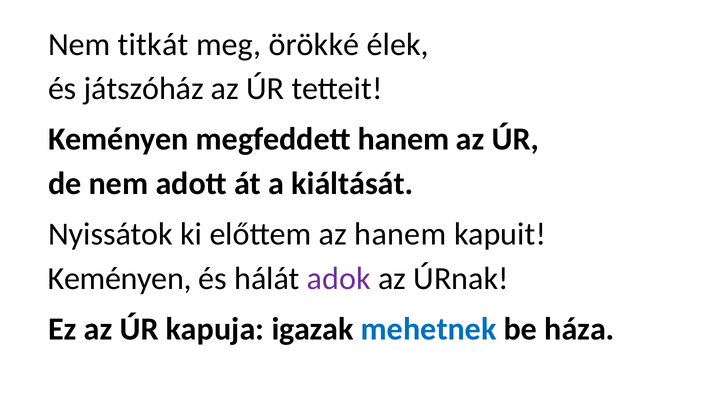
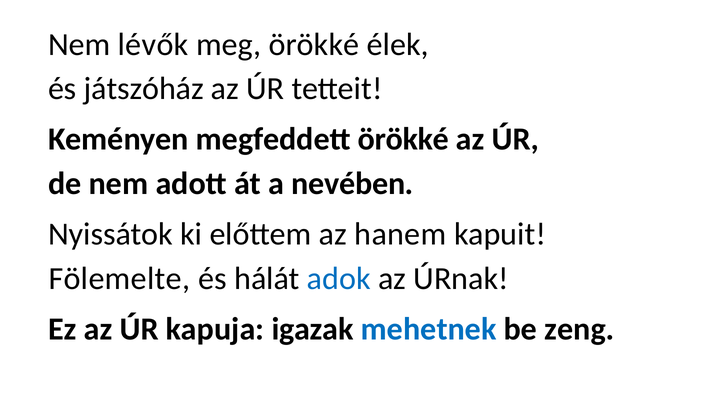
titkát: titkát -> lévők
megfeddett hanem: hanem -> örökké
kiáltását: kiáltását -> nevében
Keményen at (120, 278): Keményen -> Fölemelte
adok colour: purple -> blue
háza: háza -> zeng
